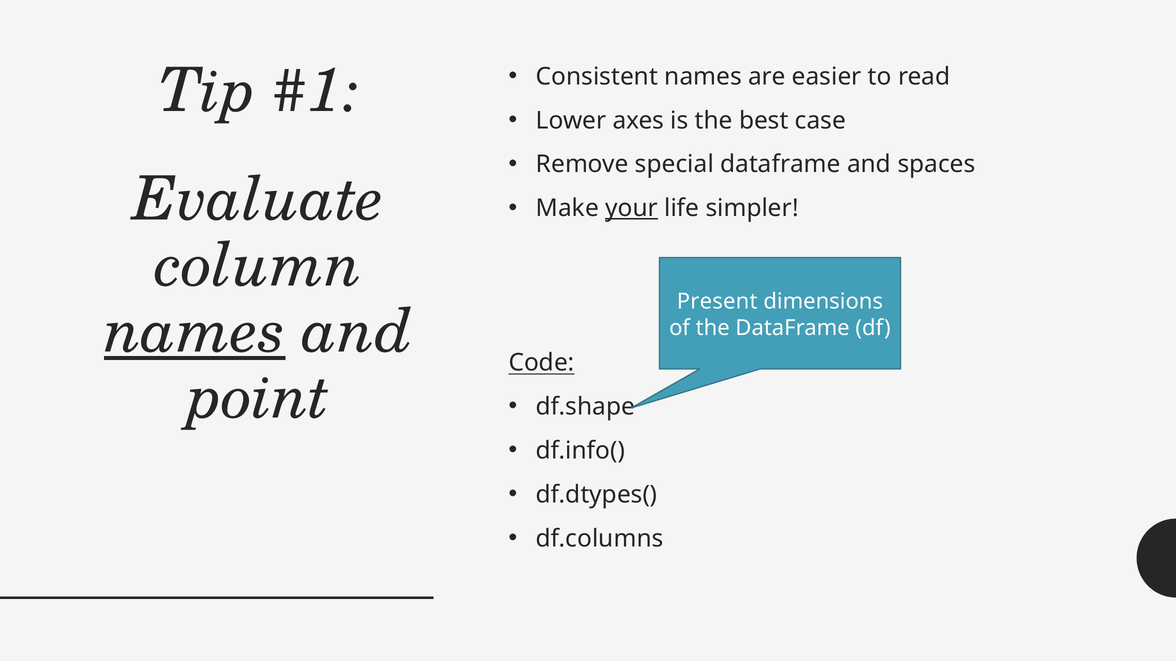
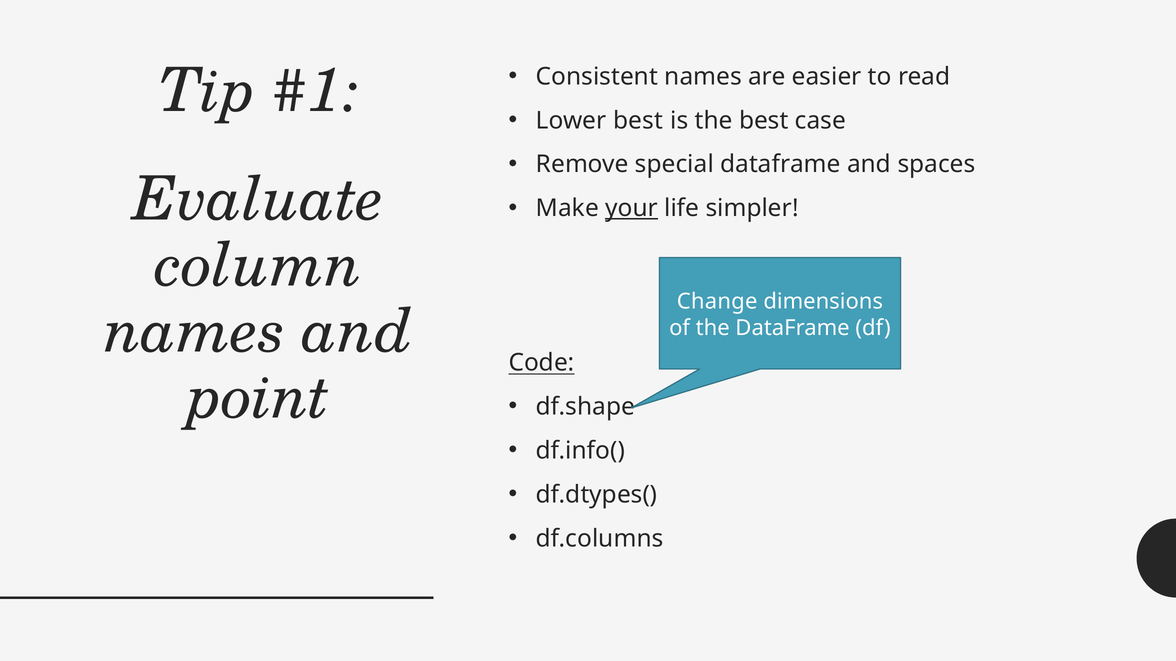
Lower axes: axes -> best
Present: Present -> Change
names at (195, 332) underline: present -> none
